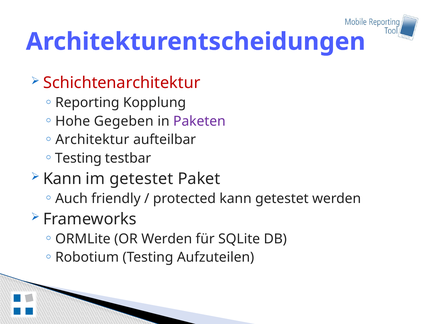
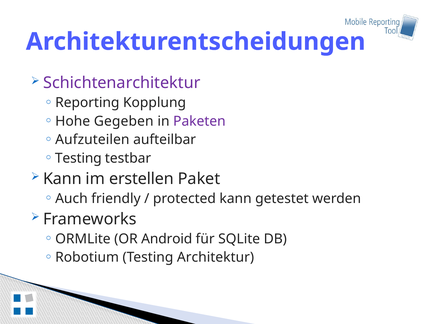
Schichtenarchitektur colour: red -> purple
Architektur: Architektur -> Aufzuteilen
im getestet: getestet -> erstellen
OR Werden: Werden -> Android
Aufzuteilen: Aufzuteilen -> Architektur
